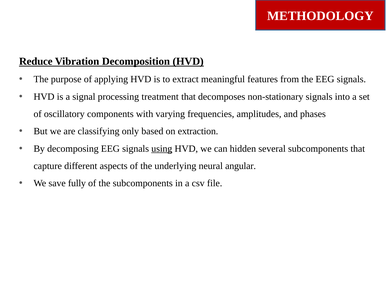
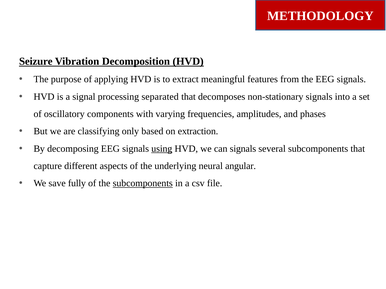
Reduce: Reduce -> Seizure
treatment: treatment -> separated
can hidden: hidden -> signals
subcomponents at (143, 184) underline: none -> present
